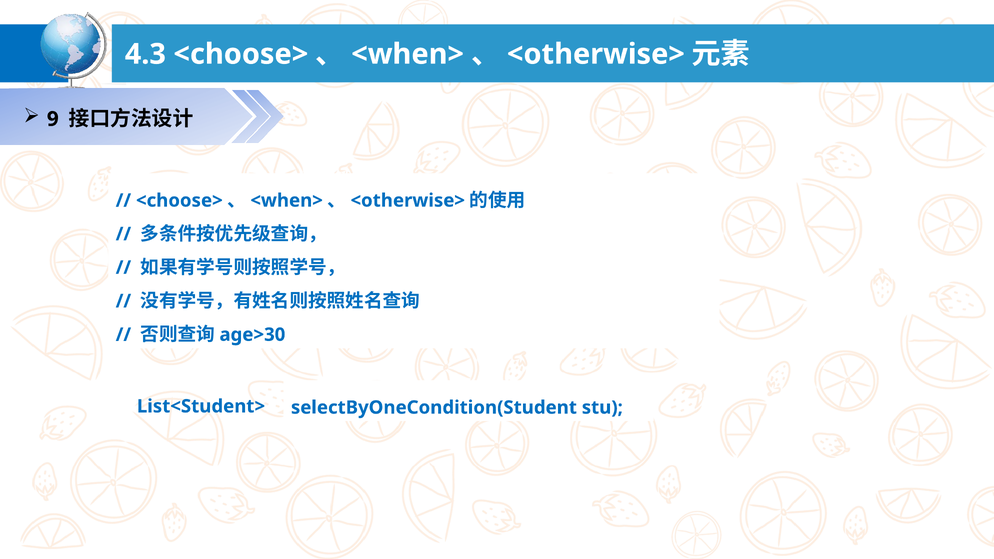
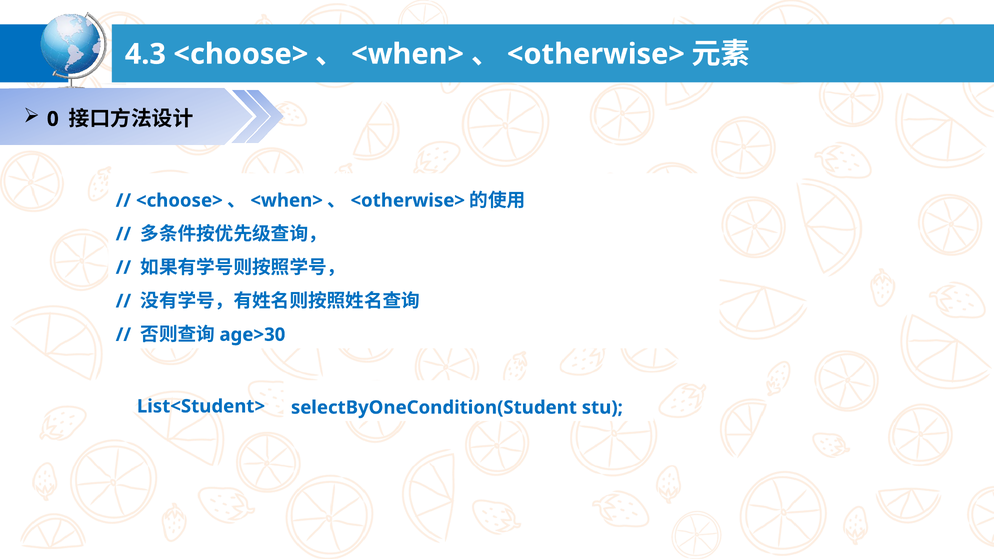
9: 9 -> 0
